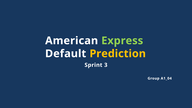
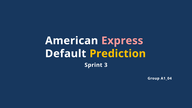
Express colour: light green -> pink
